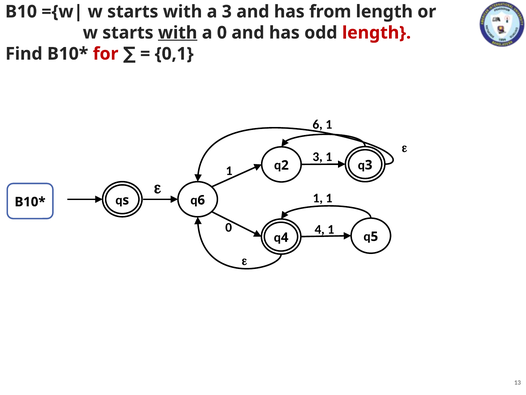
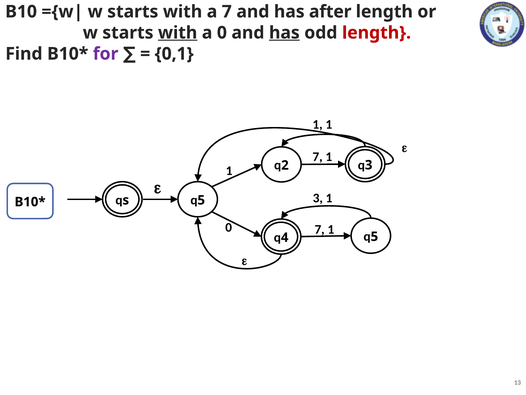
a 3: 3 -> 7
from: from -> after
has at (284, 33) underline: none -> present
for colour: red -> purple
6 at (318, 124): 6 -> 1
3 at (318, 157): 3 -> 7
1 at (318, 198): 1 -> 3
6 at (201, 200): 6 -> 5
4 at (320, 229): 4 -> 7
